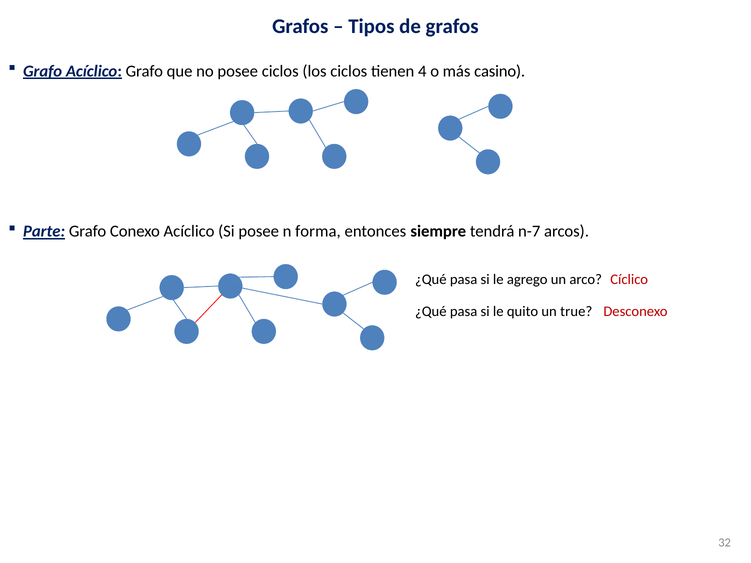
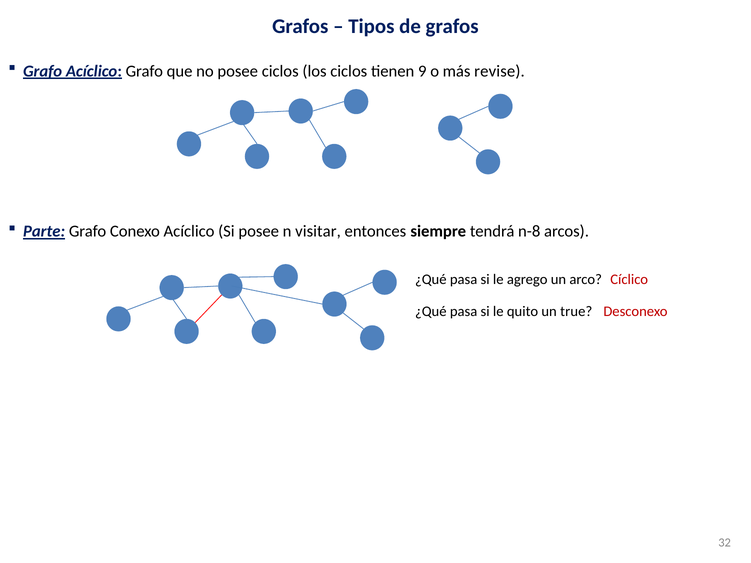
4: 4 -> 9
casino: casino -> revise
forma: forma -> visitar
n-7: n-7 -> n-8
